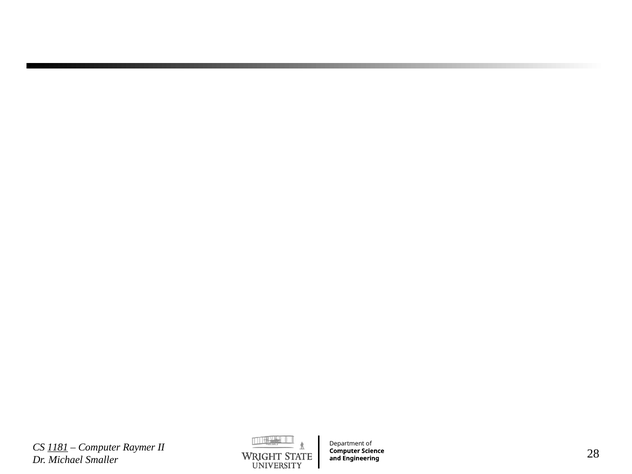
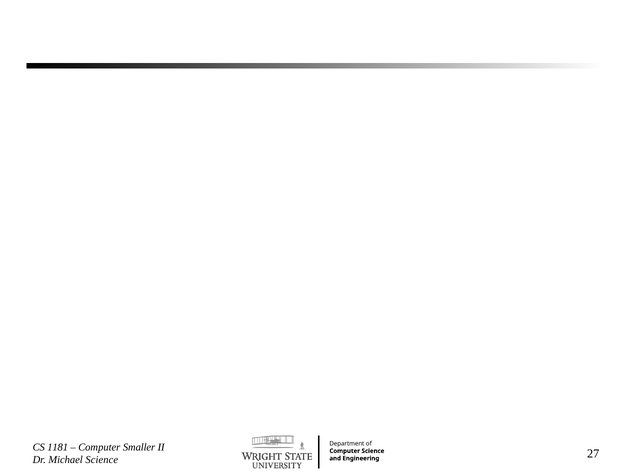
1181 underline: present -> none
Raymer: Raymer -> Smaller
Michael Smaller: Smaller -> Science
28: 28 -> 27
